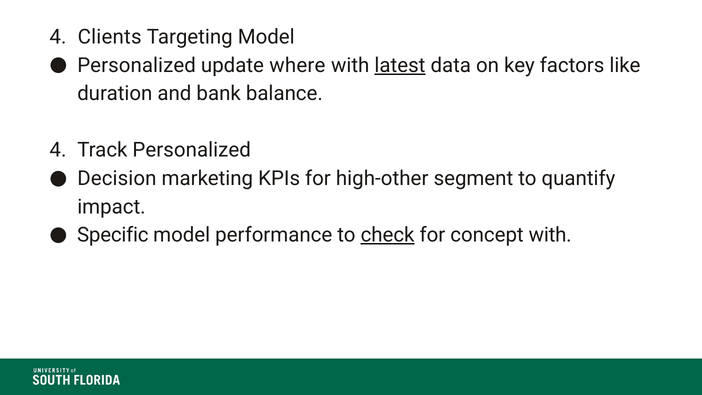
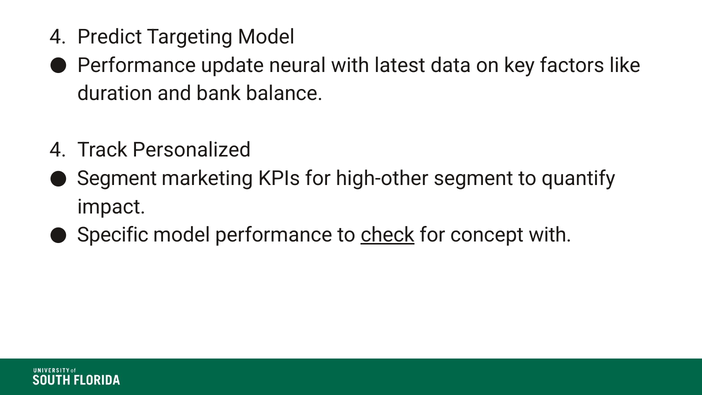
Clients: Clients -> Predict
Personalized at (137, 65): Personalized -> Performance
where: where -> neural
latest underline: present -> none
Decision at (117, 178): Decision -> Segment
